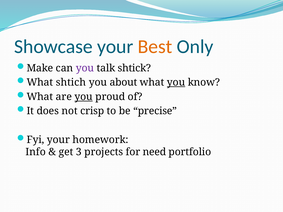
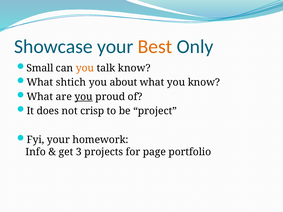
Make: Make -> Small
you at (85, 68) colour: purple -> orange
talk shtick: shtick -> know
you at (176, 82) underline: present -> none
precise: precise -> project
need: need -> page
